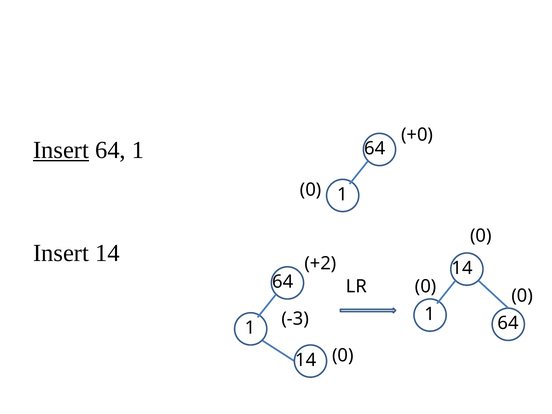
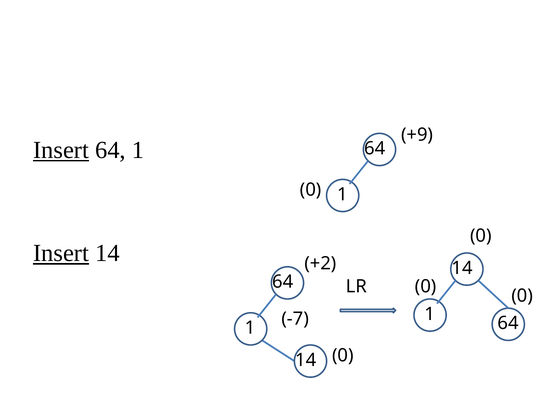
+0: +0 -> +9
Insert at (61, 253) underline: none -> present
-3: -3 -> -7
